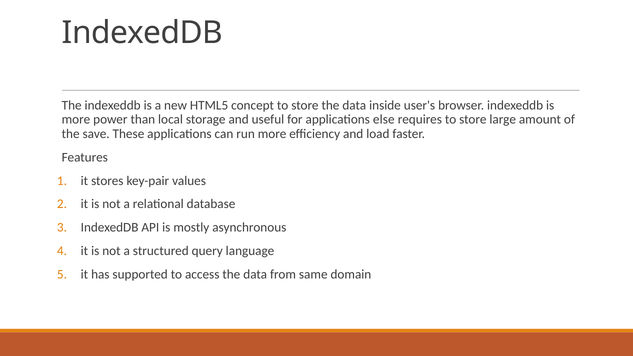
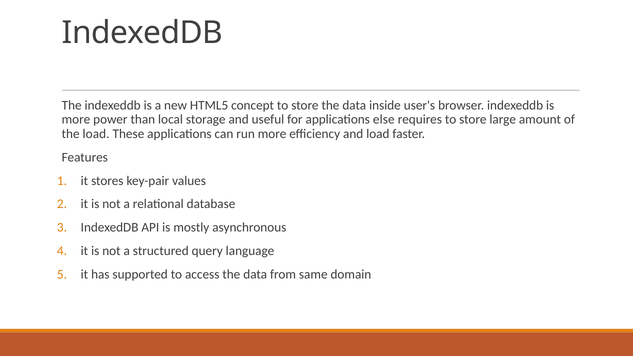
the save: save -> load
